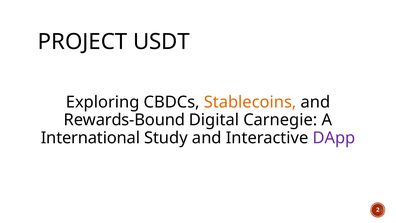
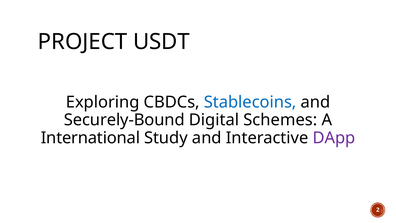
Stablecoins colour: orange -> blue
Rewards-Bound: Rewards-Bound -> Securely-Bound
Carnegie: Carnegie -> Schemes
